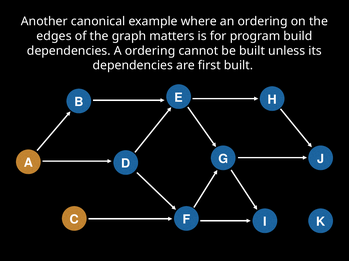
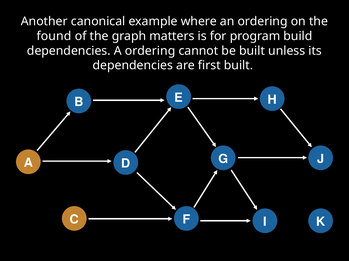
edges: edges -> found
